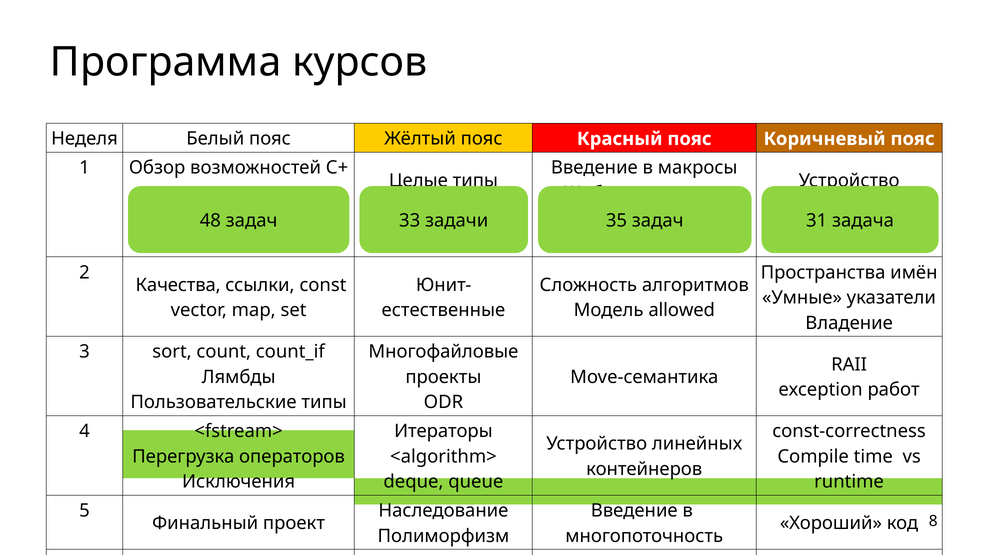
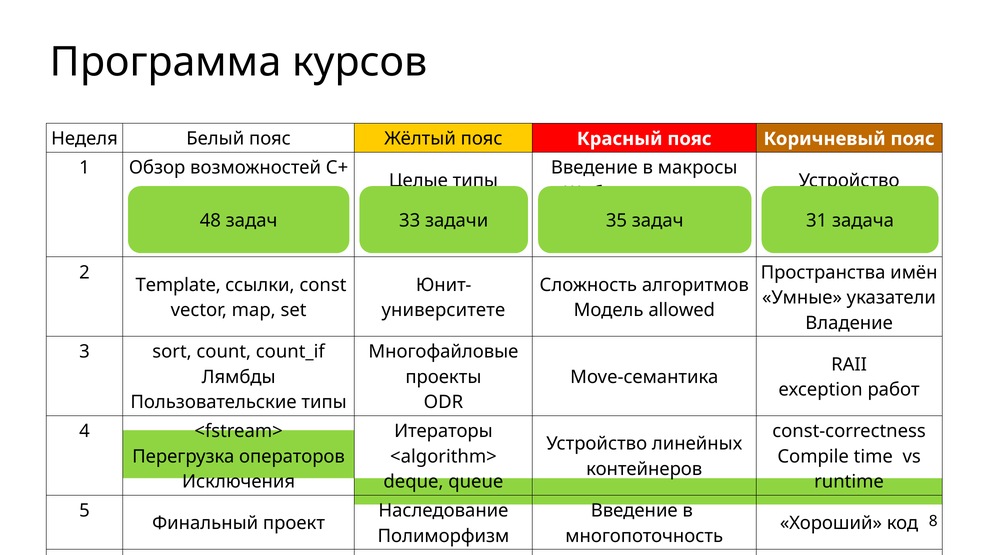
Качества: Качества -> Template
естественные: естественные -> университете
